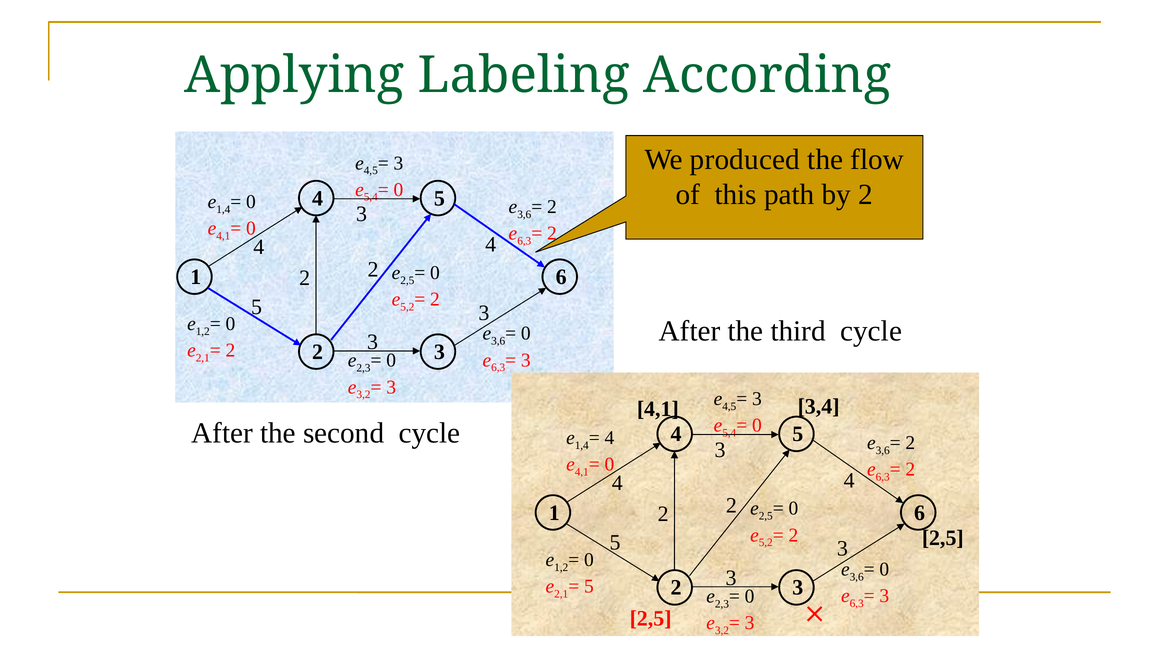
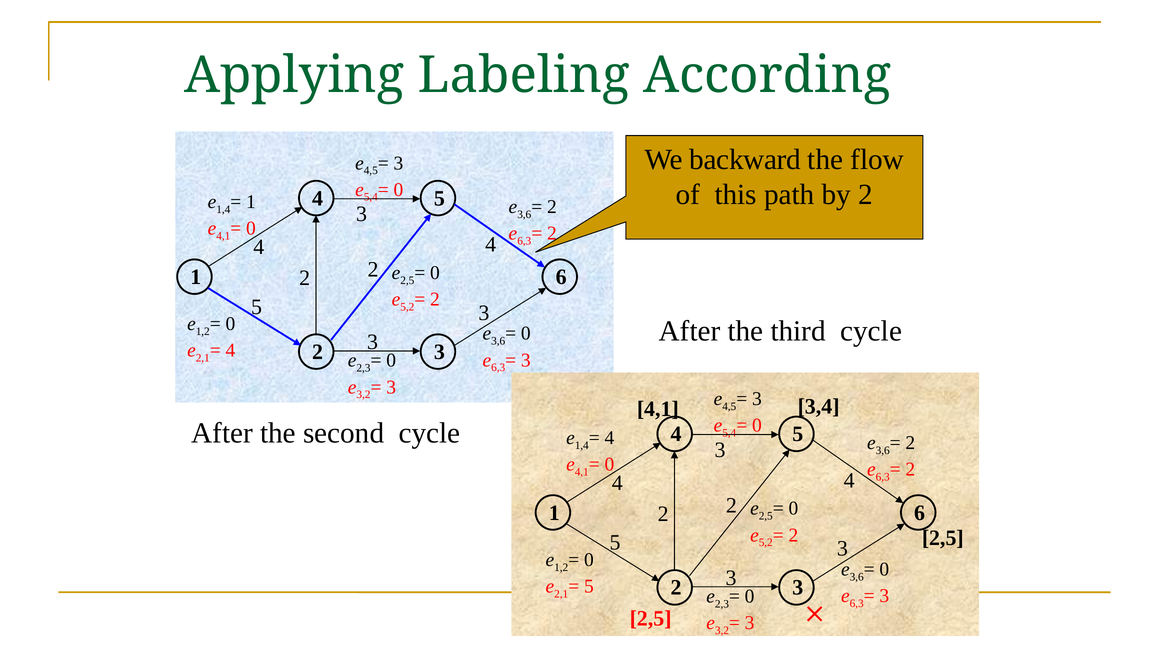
produced: produced -> backward
0 at (251, 202): 0 -> 1
2 at (230, 350): 2 -> 4
